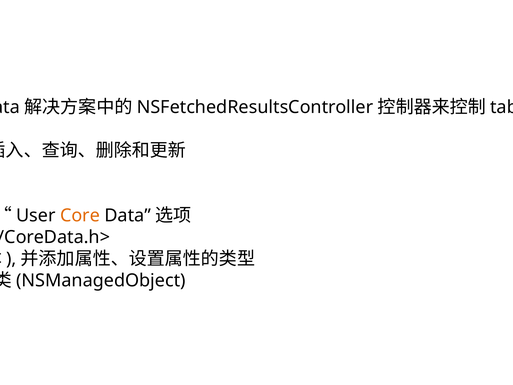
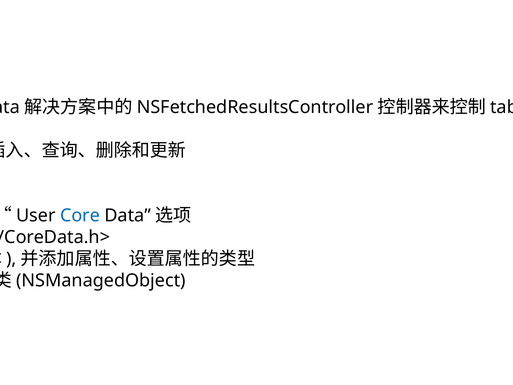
Core at (80, 215) colour: orange -> blue
